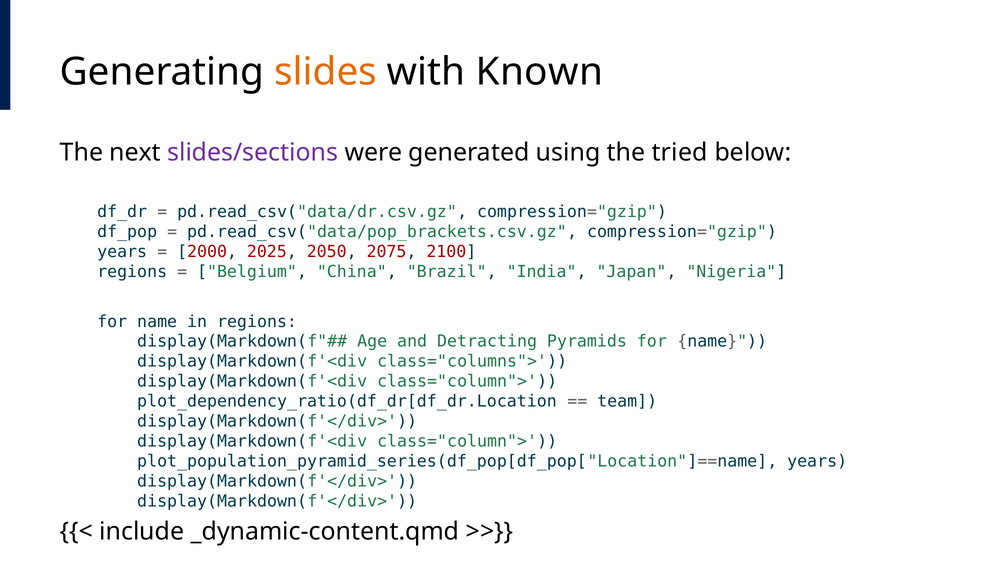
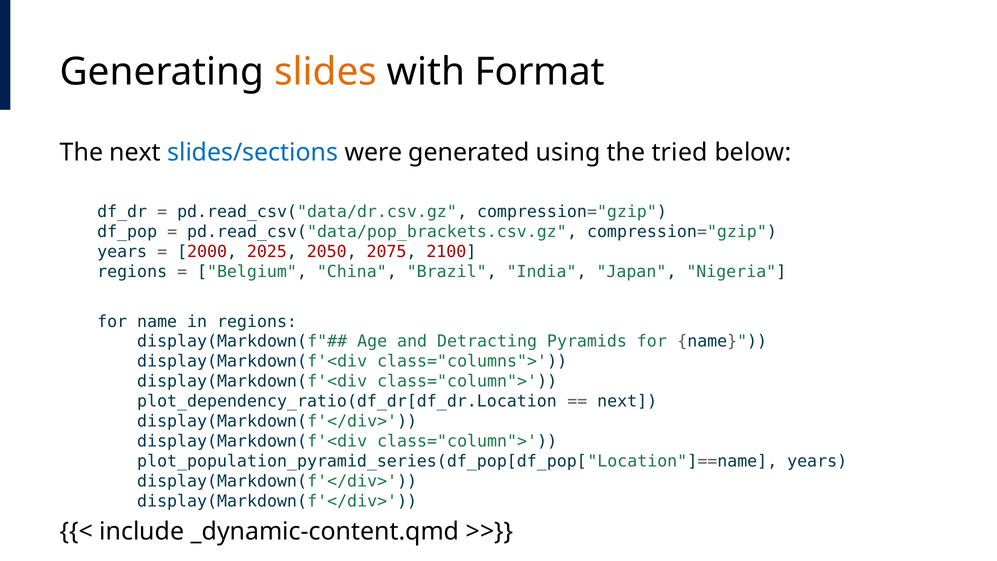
Known: Known -> Format
slides/sections colour: purple -> blue
team at (627, 401): team -> next
